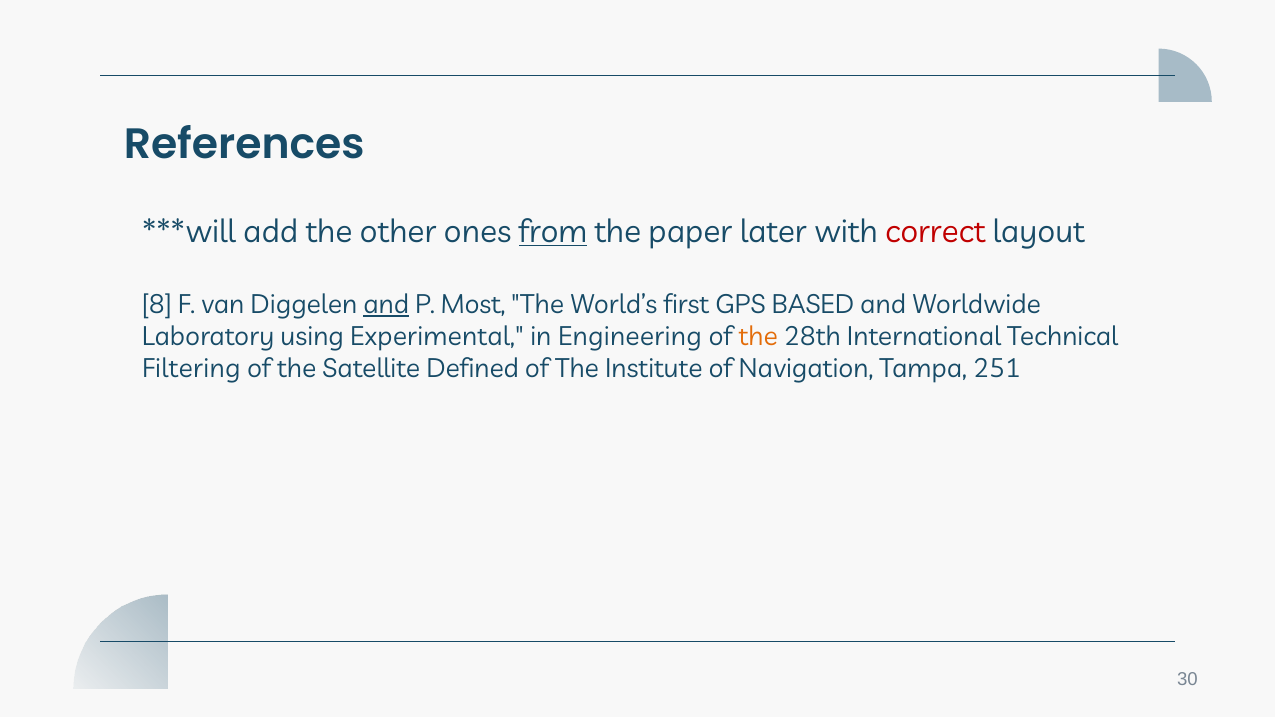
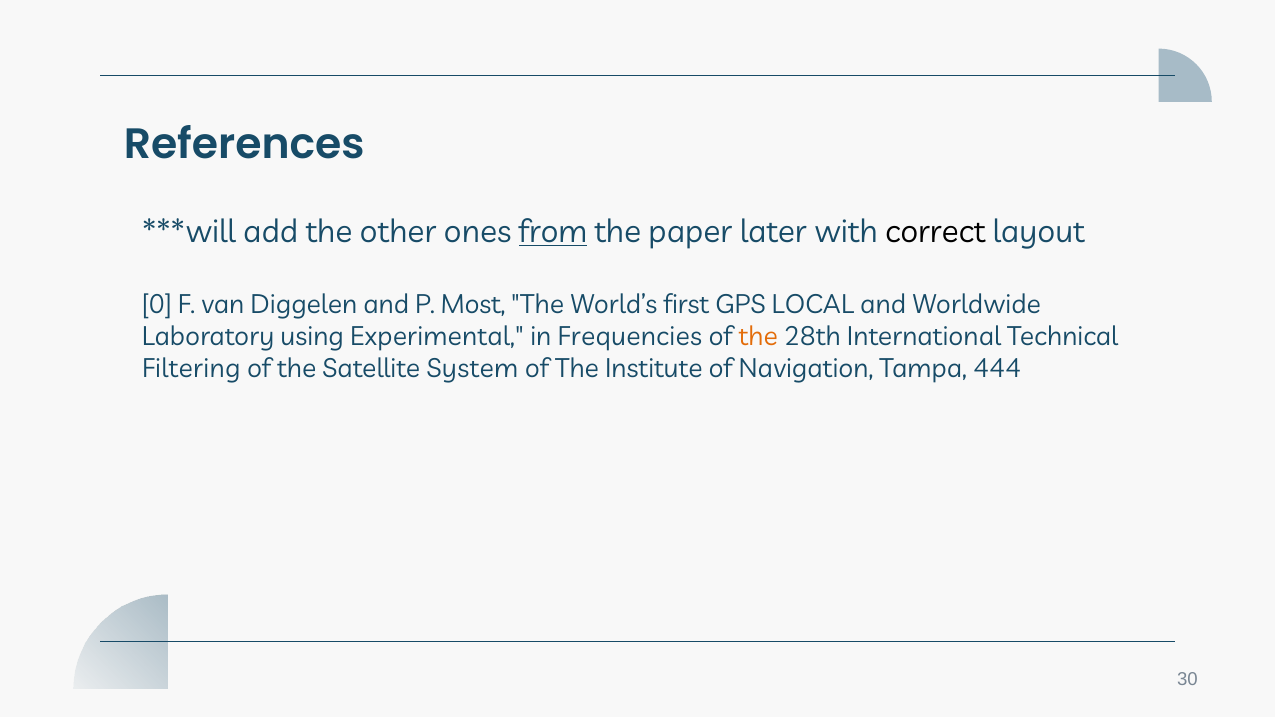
correct colour: red -> black
8: 8 -> 0
and at (386, 305) underline: present -> none
BASED: BASED -> LOCAL
Engineering: Engineering -> Frequencies
Defined: Defined -> System
251: 251 -> 444
